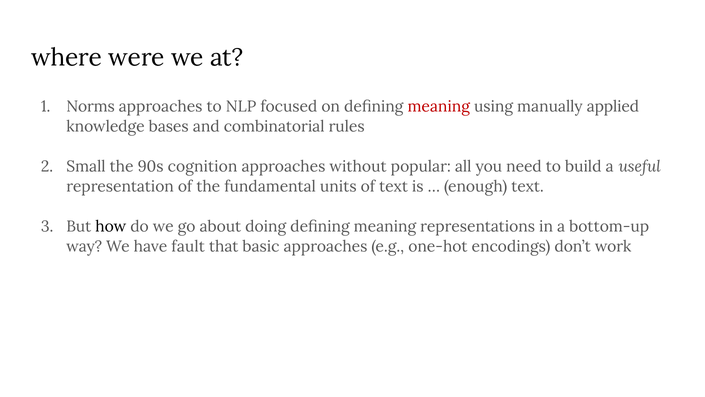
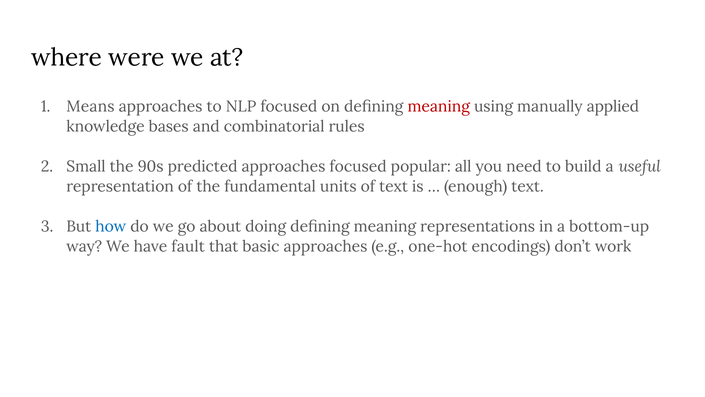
Norms: Norms -> Means
cognition: cognition -> predicted
approaches without: without -> focused
how colour: black -> blue
